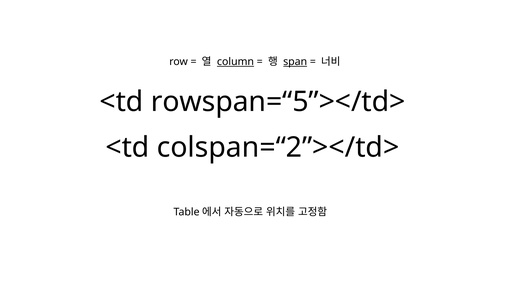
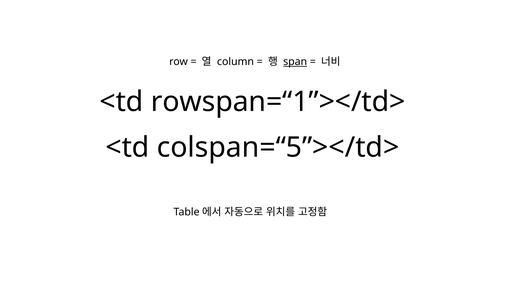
column underline: present -> none
rowspan=“5”></td>: rowspan=“5”></td> -> rowspan=“1”></td>
colspan=“2”></td>: colspan=“2”></td> -> colspan=“5”></td>
